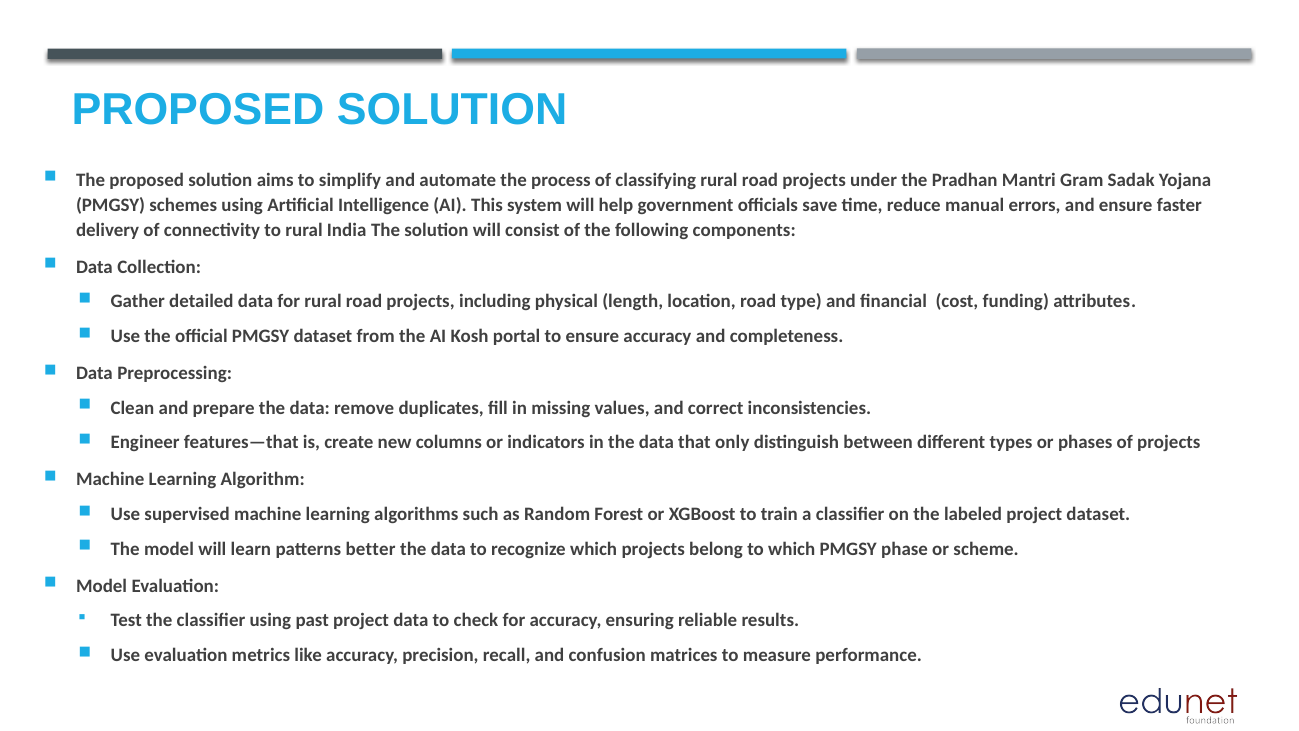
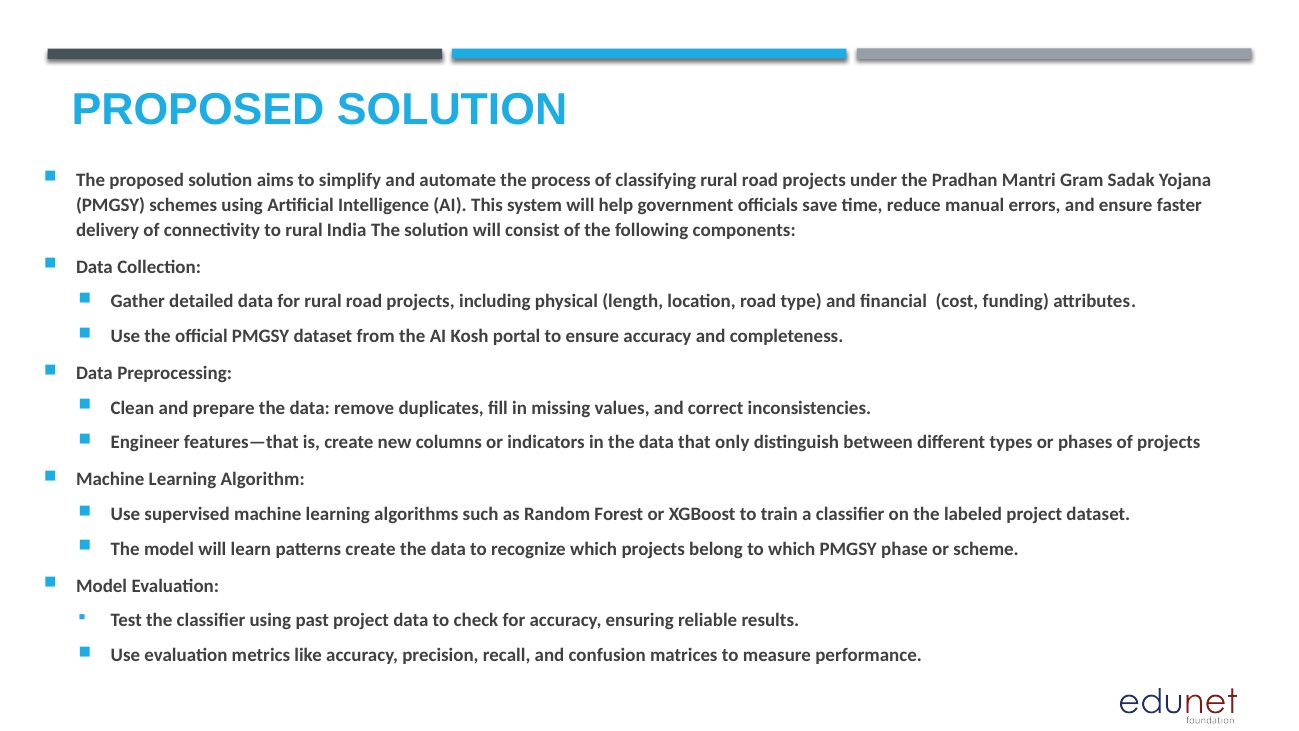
patterns better: better -> create
